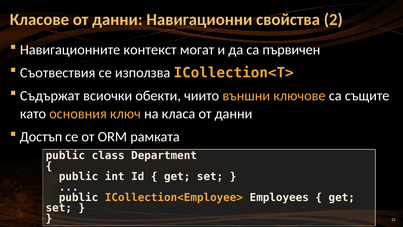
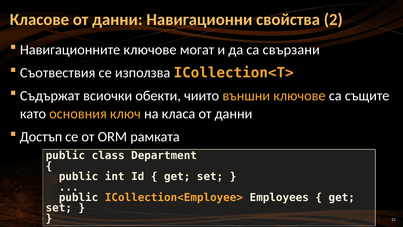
Навигационните контекст: контекст -> ключове
първичен: първичен -> свързани
